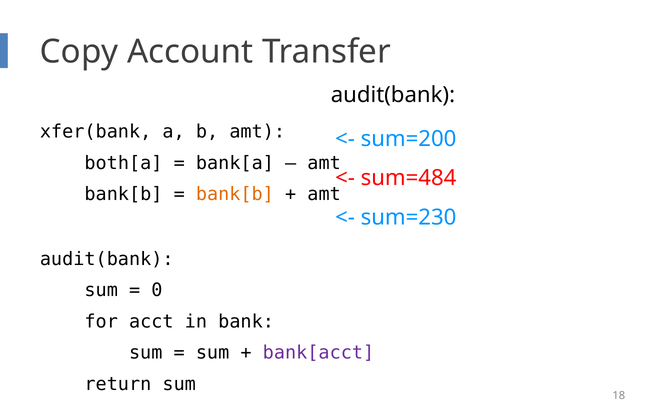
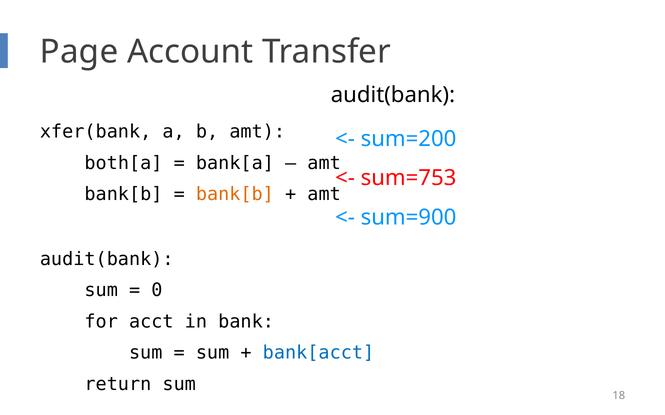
Copy: Copy -> Page
sum=484: sum=484 -> sum=753
sum=230: sum=230 -> sum=900
bank[acct colour: purple -> blue
